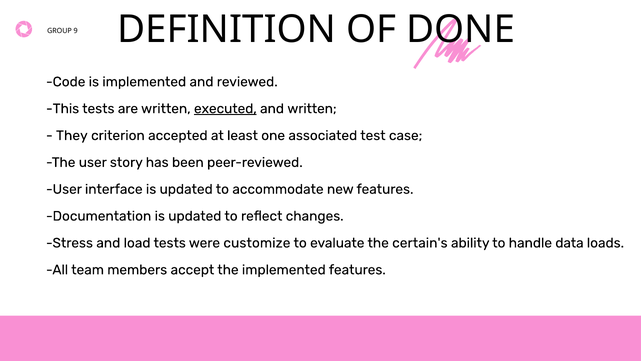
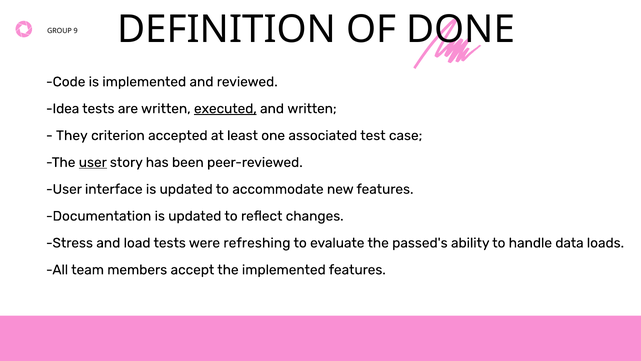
This: This -> Idea
user at (93, 162) underline: none -> present
customize: customize -> refreshing
certain's: certain's -> passed's
